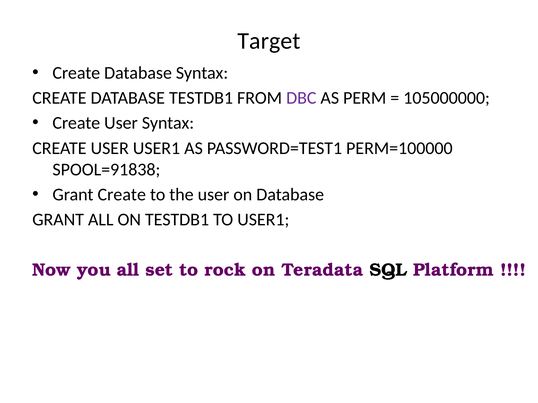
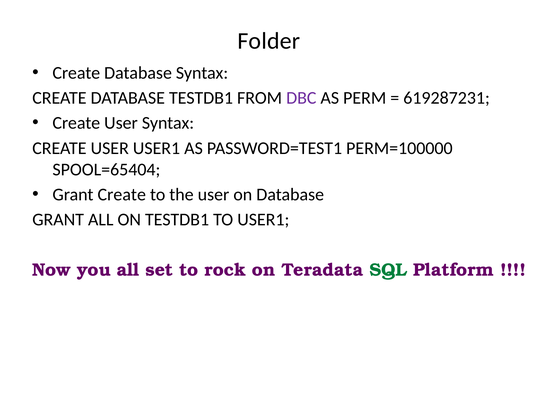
Target: Target -> Folder
105000000: 105000000 -> 619287231
SPOOL=91838: SPOOL=91838 -> SPOOL=65404
SQL colour: black -> green
